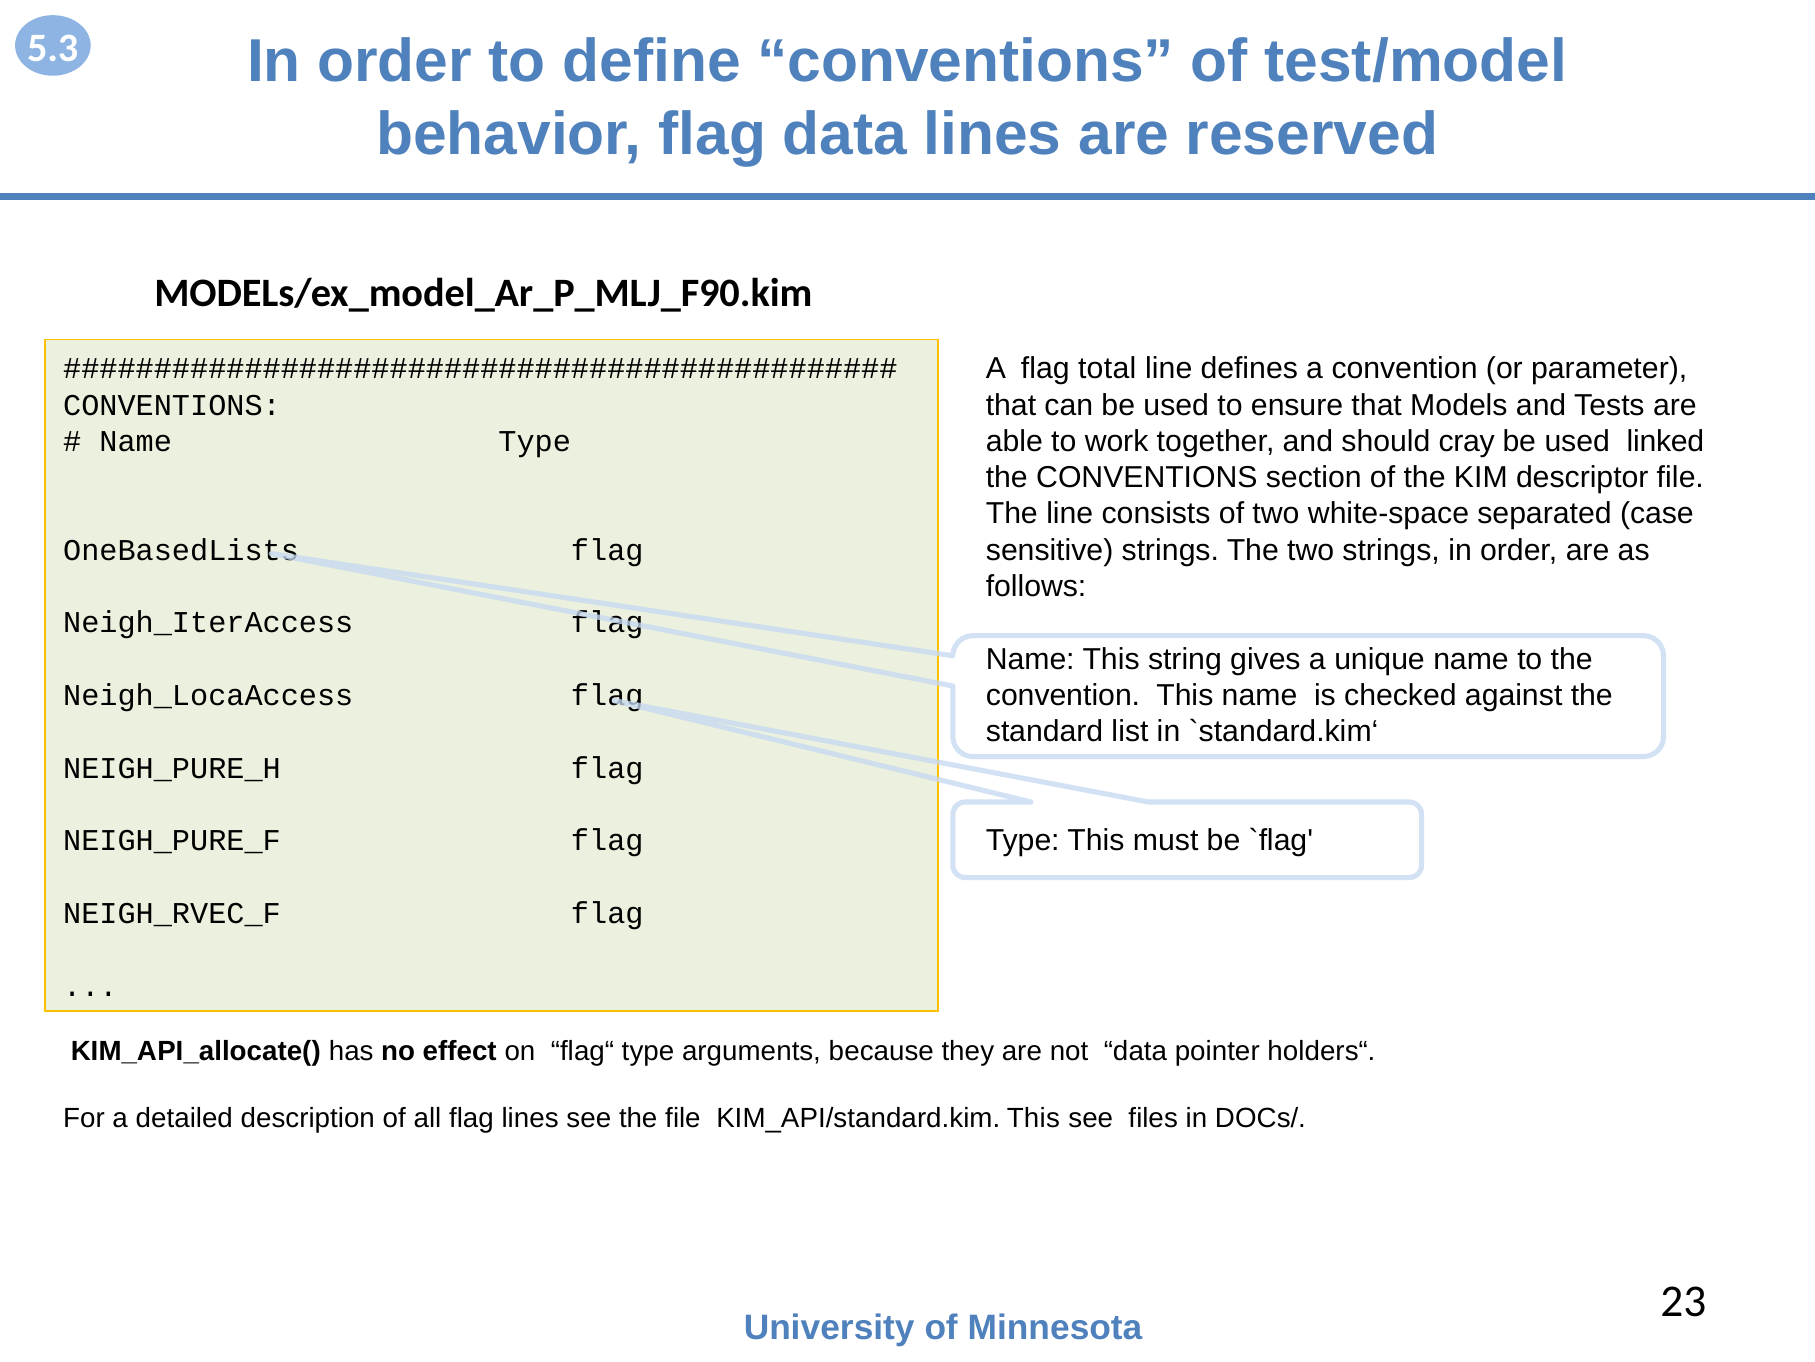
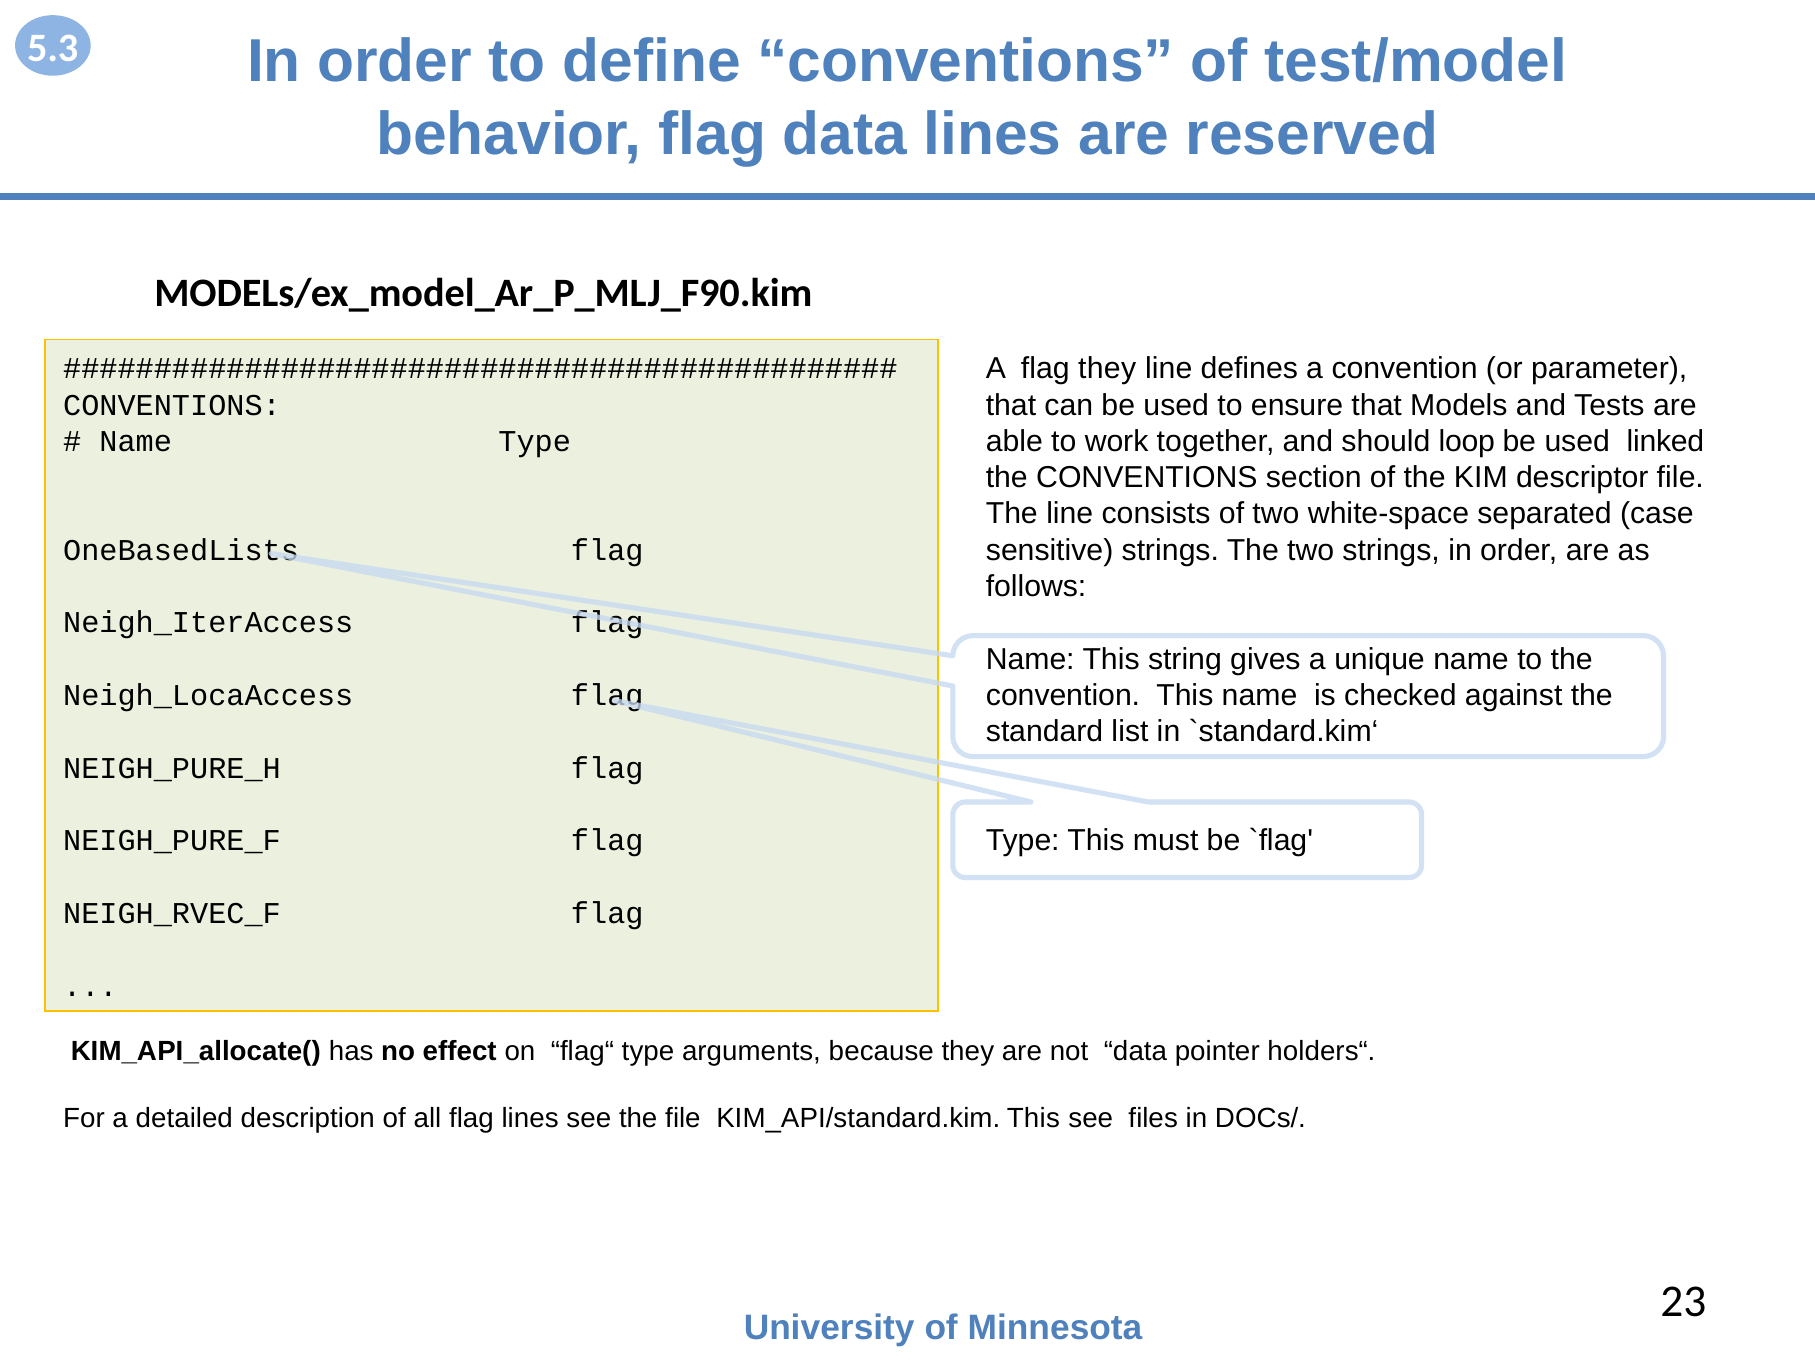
flag total: total -> they
cray: cray -> loop
